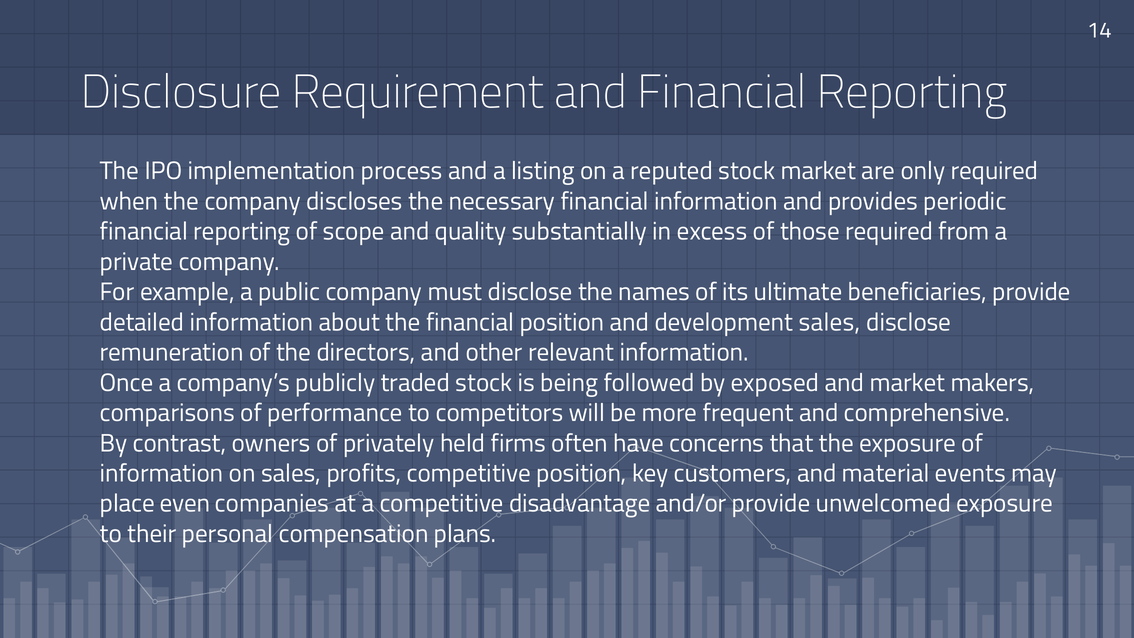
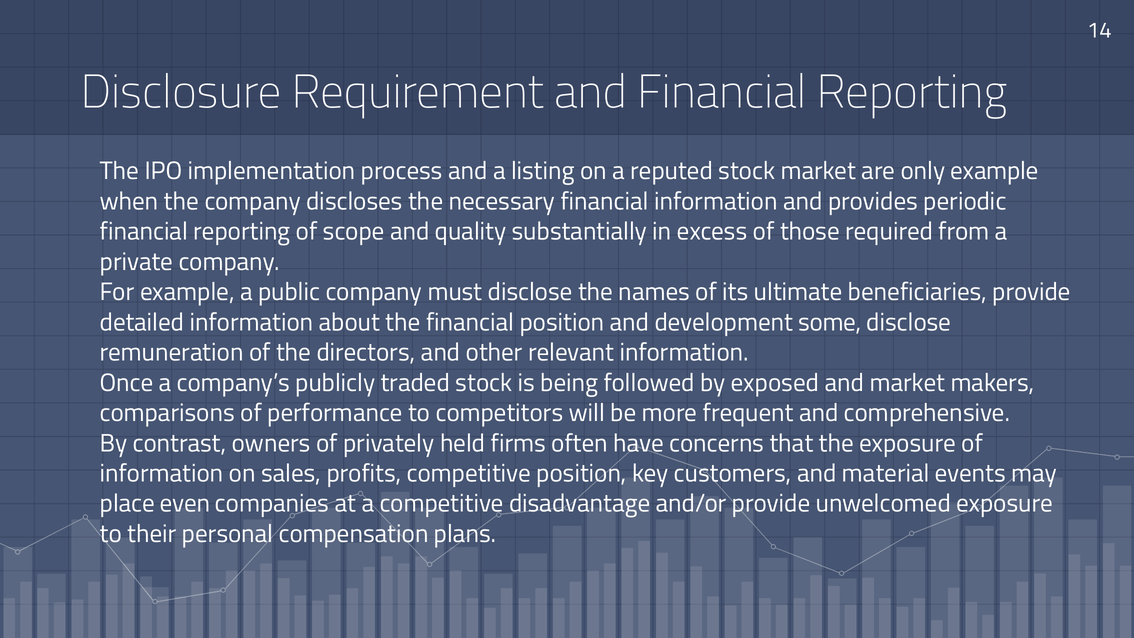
only required: required -> example
development sales: sales -> some
